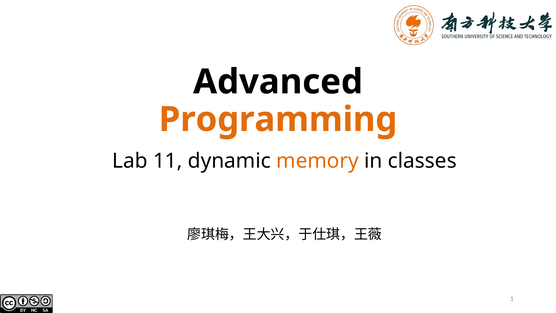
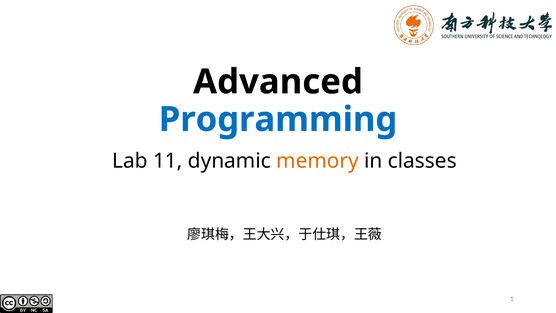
Programming colour: orange -> blue
